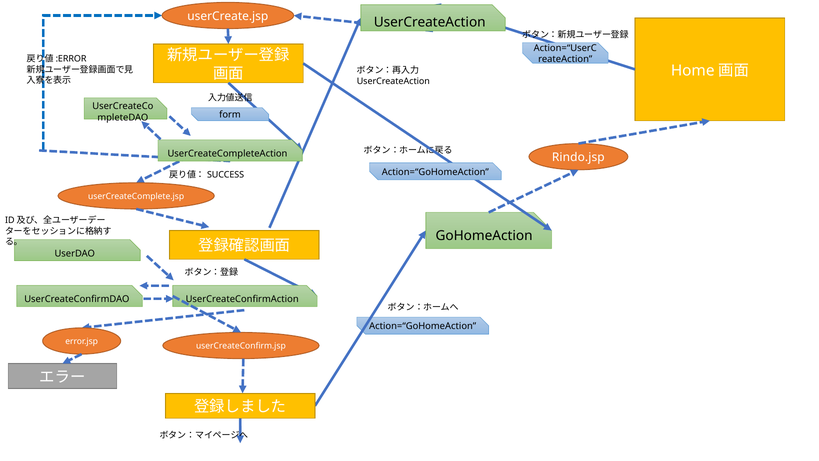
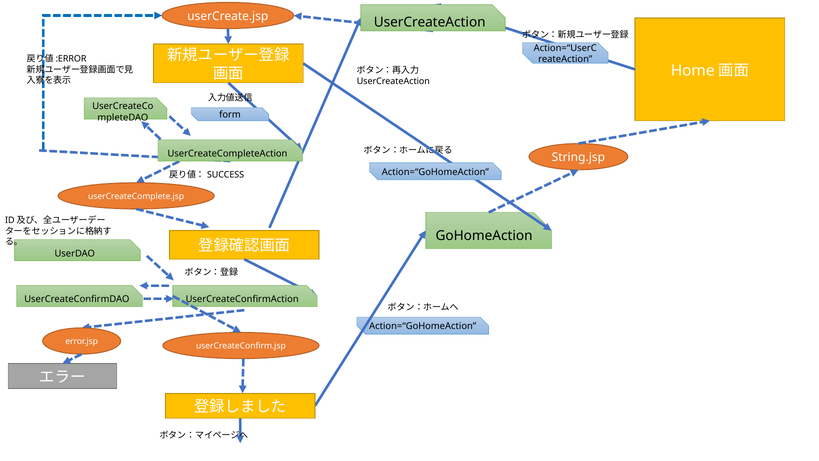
Rindo.jsp: Rindo.jsp -> String.jsp
